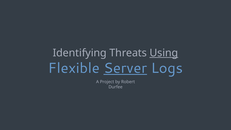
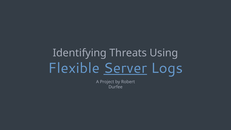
Using underline: present -> none
